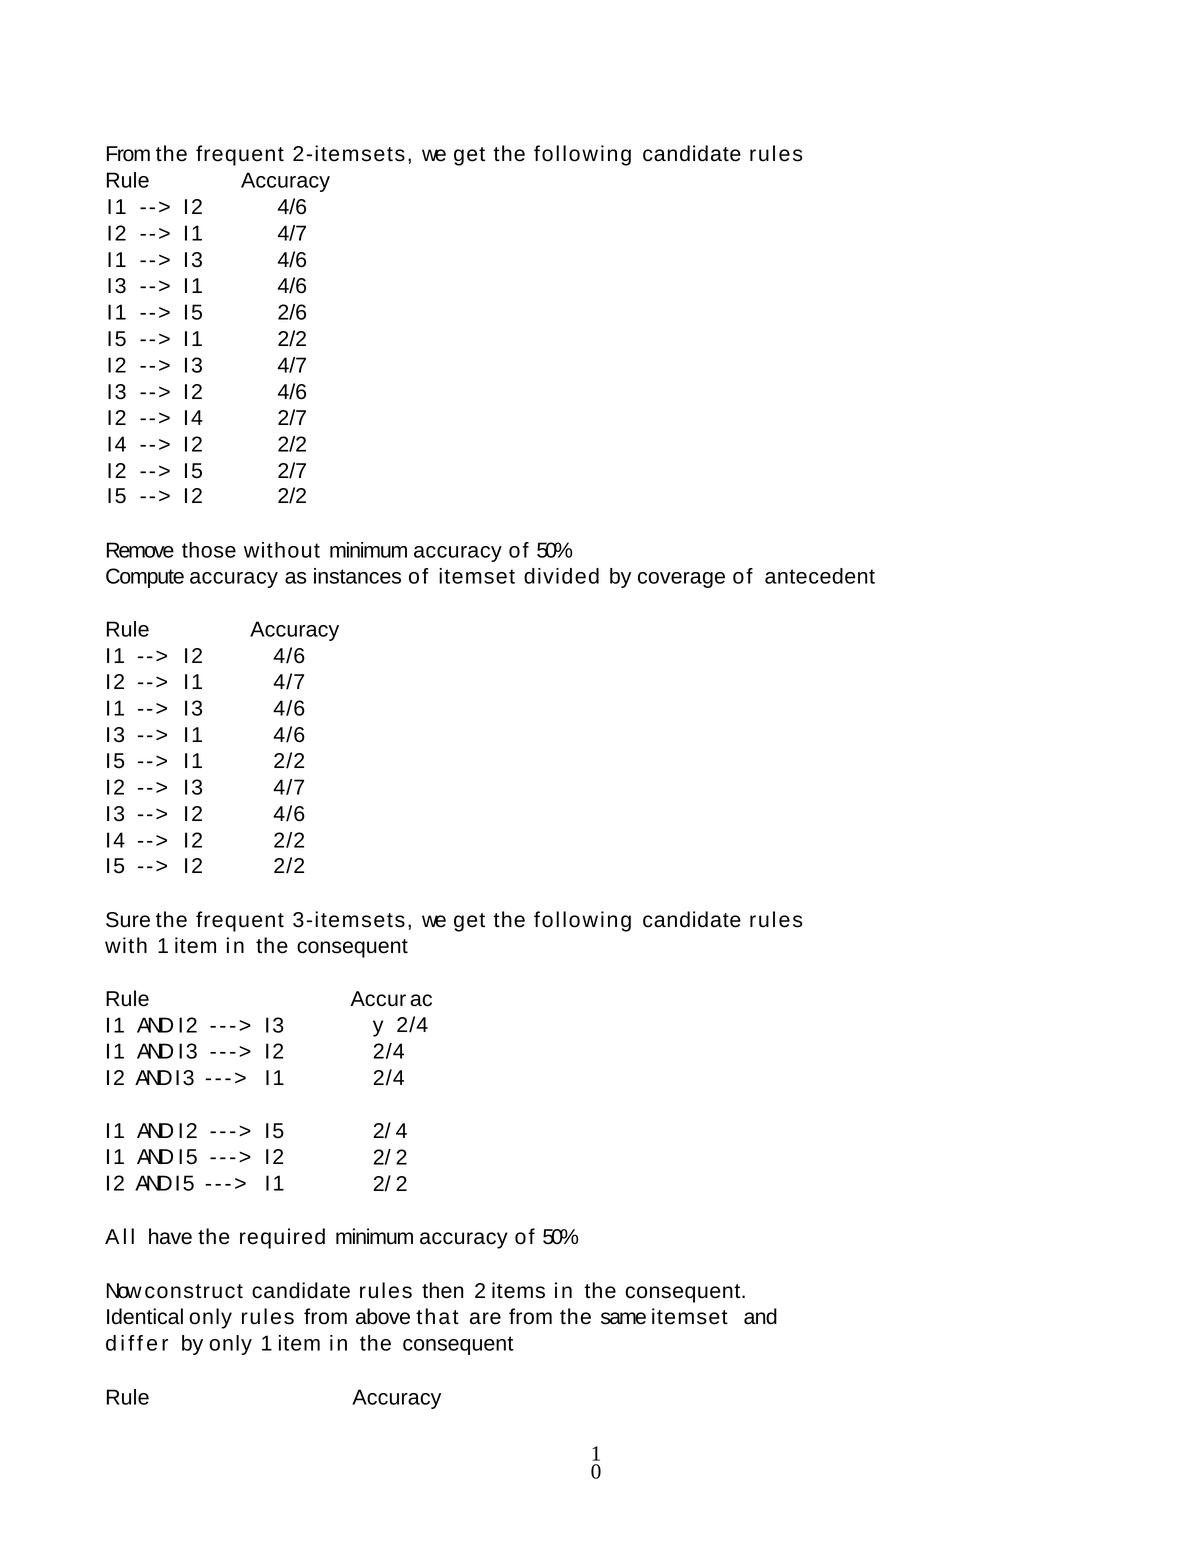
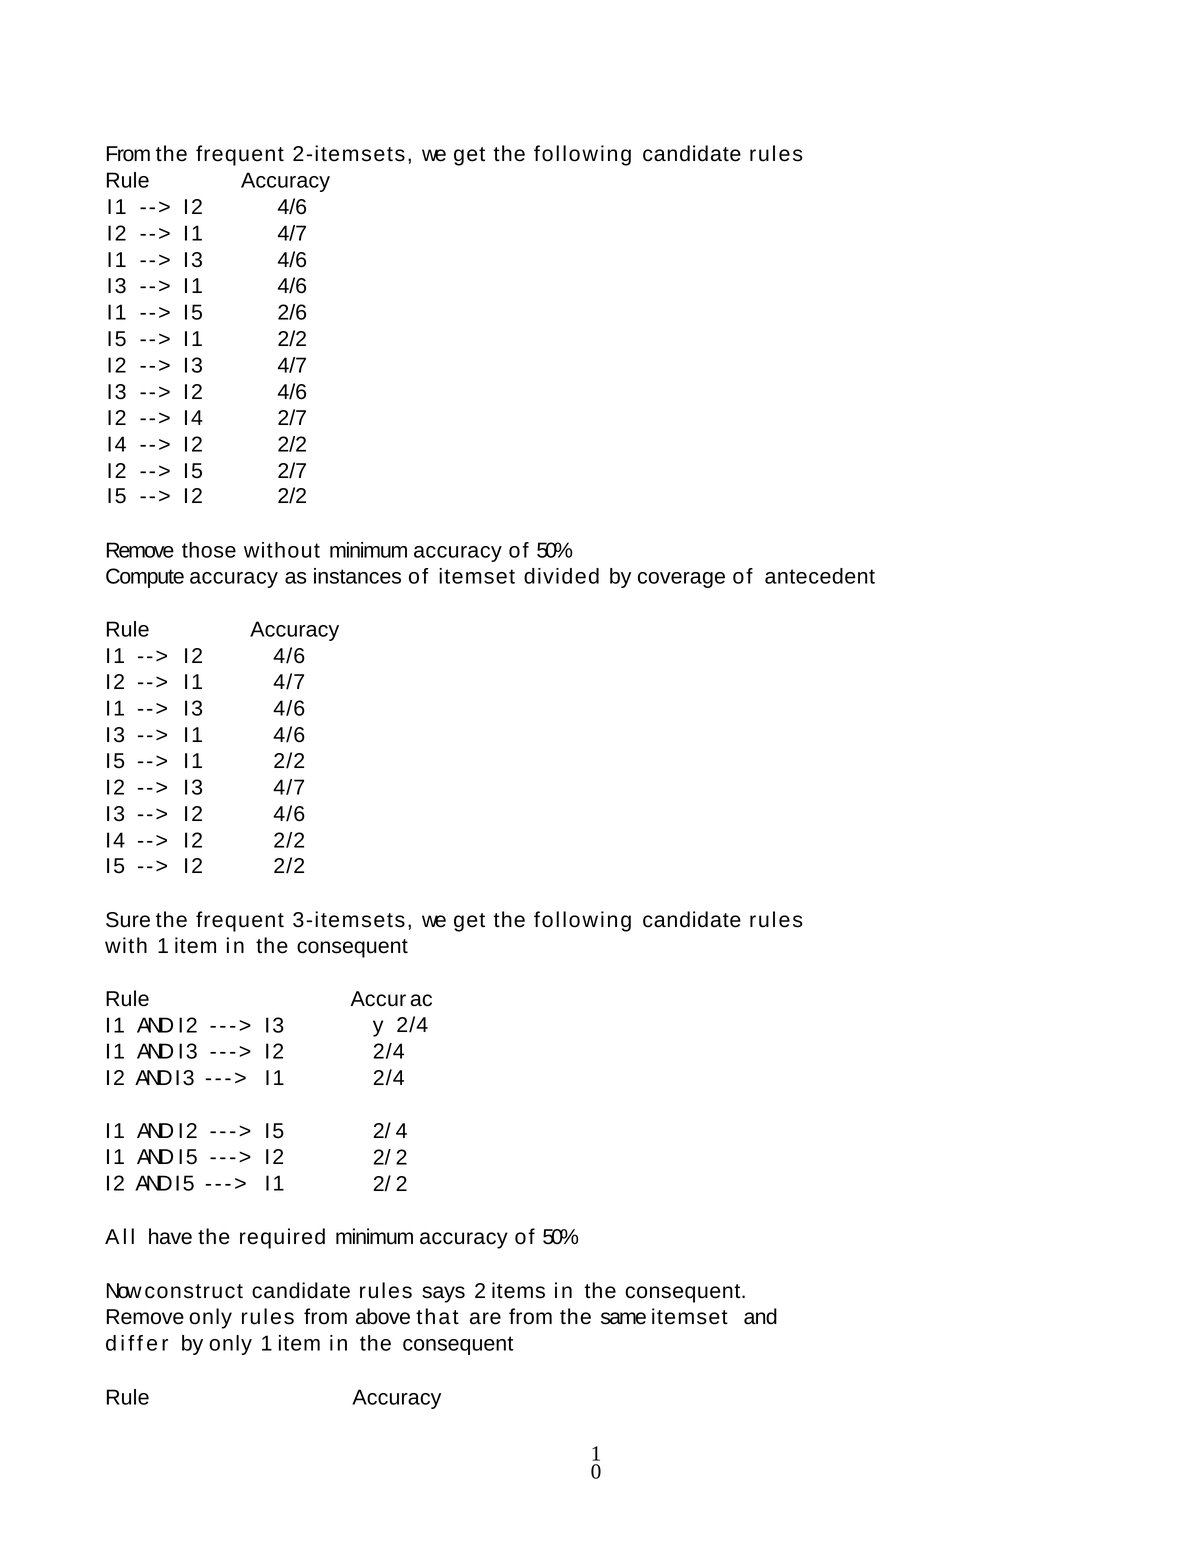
then: then -> says
Identical at (145, 1317): Identical -> Remove
